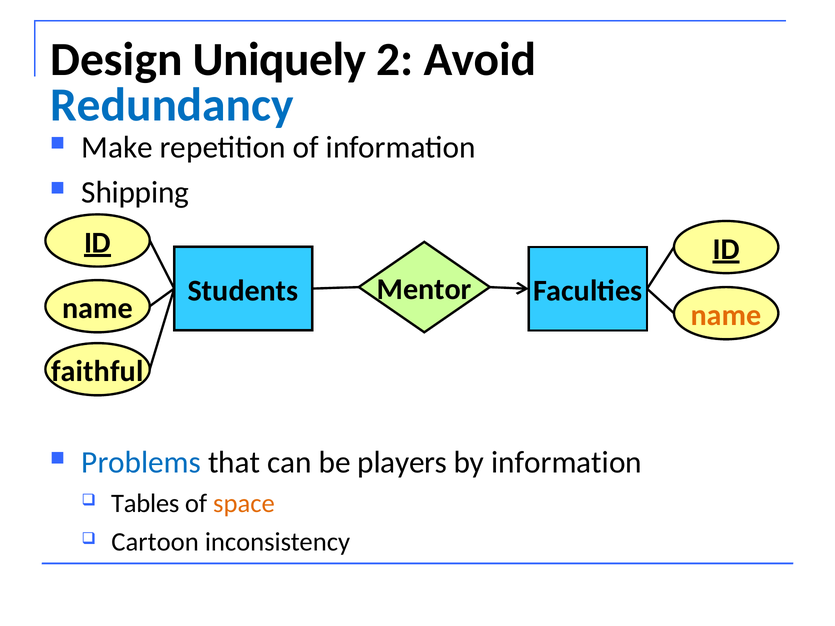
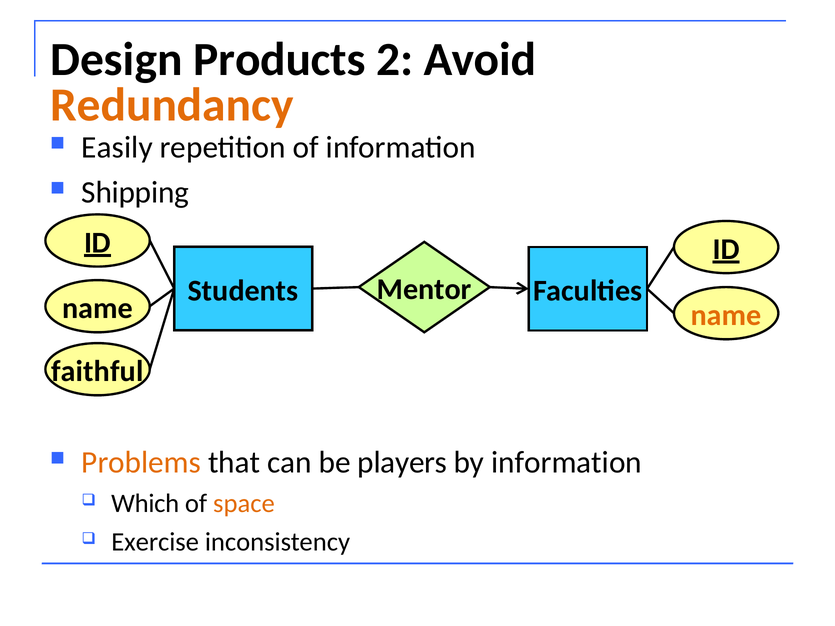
Uniquely: Uniquely -> Products
Redundancy colour: blue -> orange
Make: Make -> Easily
Problems colour: blue -> orange
Tables: Tables -> Which
Cartoon: Cartoon -> Exercise
